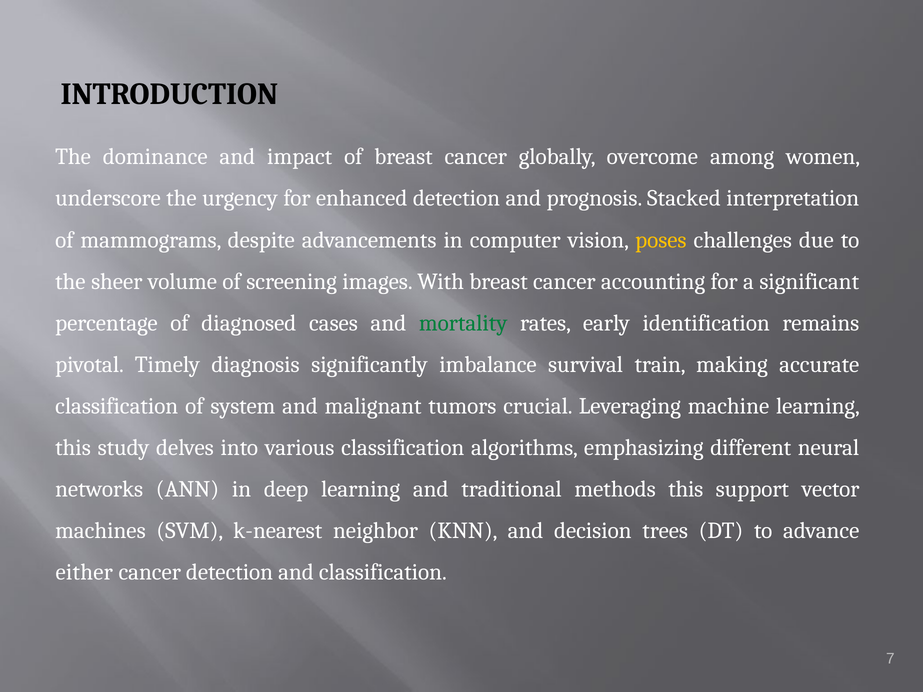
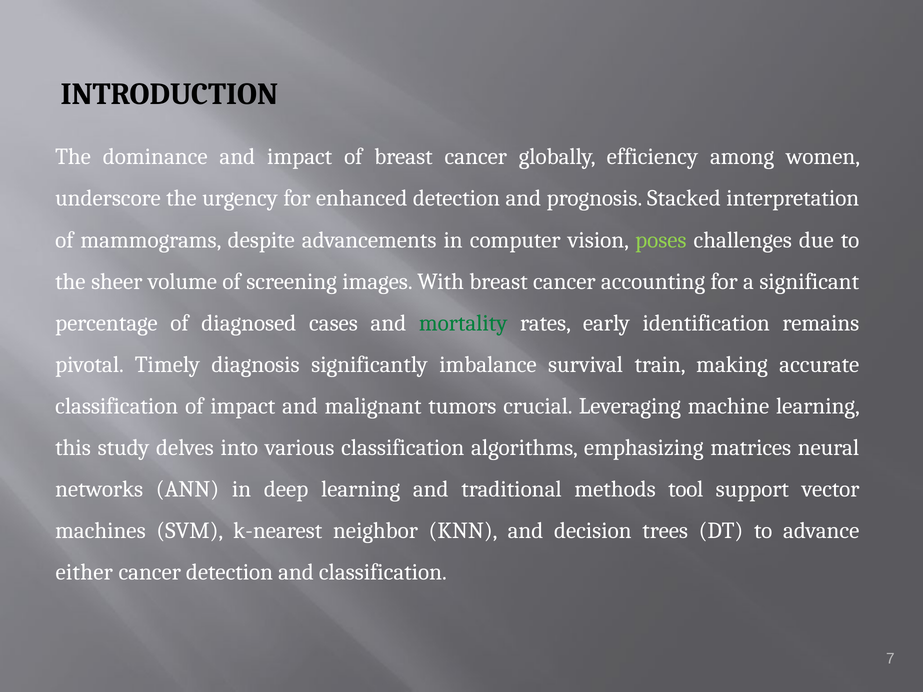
overcome: overcome -> efficiency
poses colour: yellow -> light green
of system: system -> impact
different: different -> matrices
methods this: this -> tool
